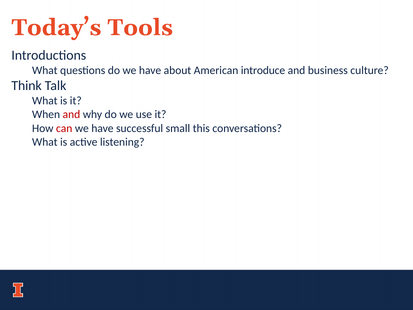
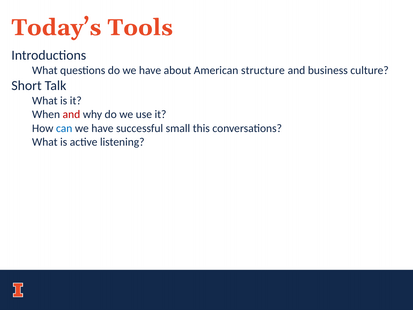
introduce: introduce -> structure
Think: Think -> Short
can colour: red -> blue
